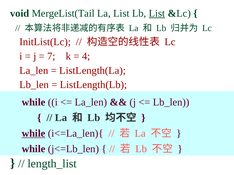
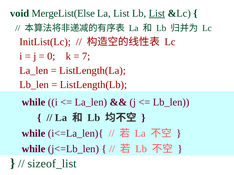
MergeList(Tail: MergeList(Tail -> MergeList(Else
7: 7 -> 0
4: 4 -> 7
while at (34, 134) underline: present -> none
length_list: length_list -> sizeof_list
